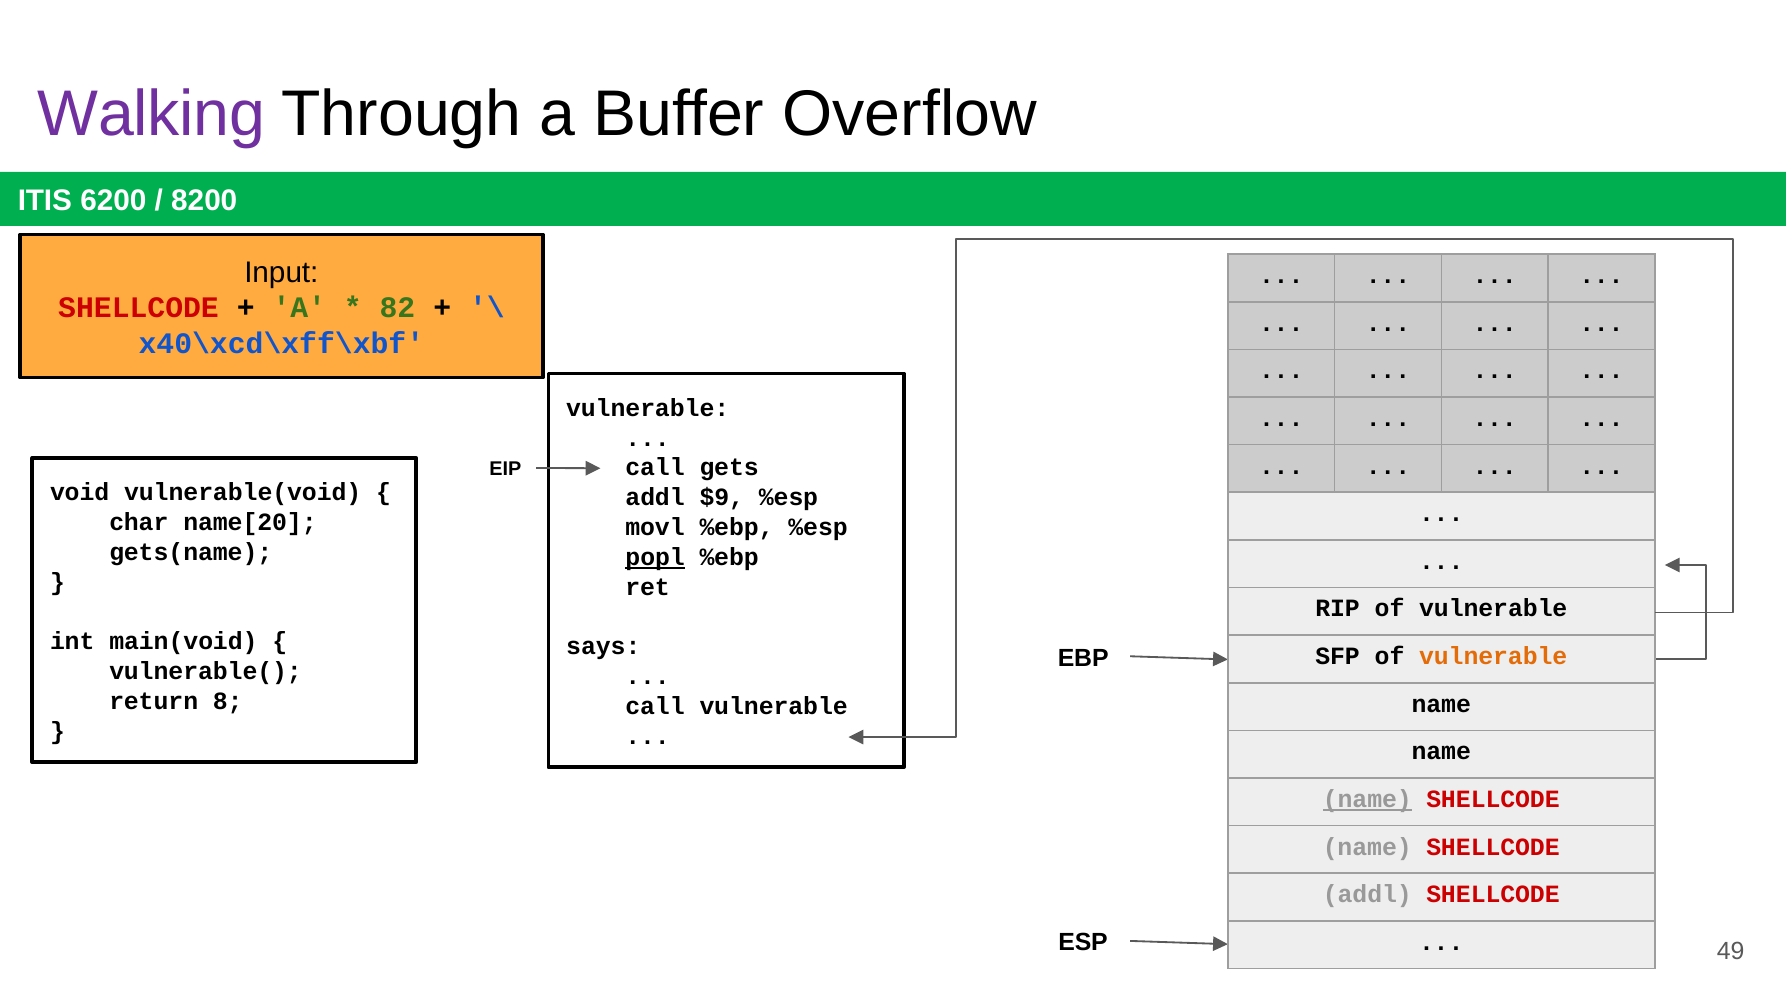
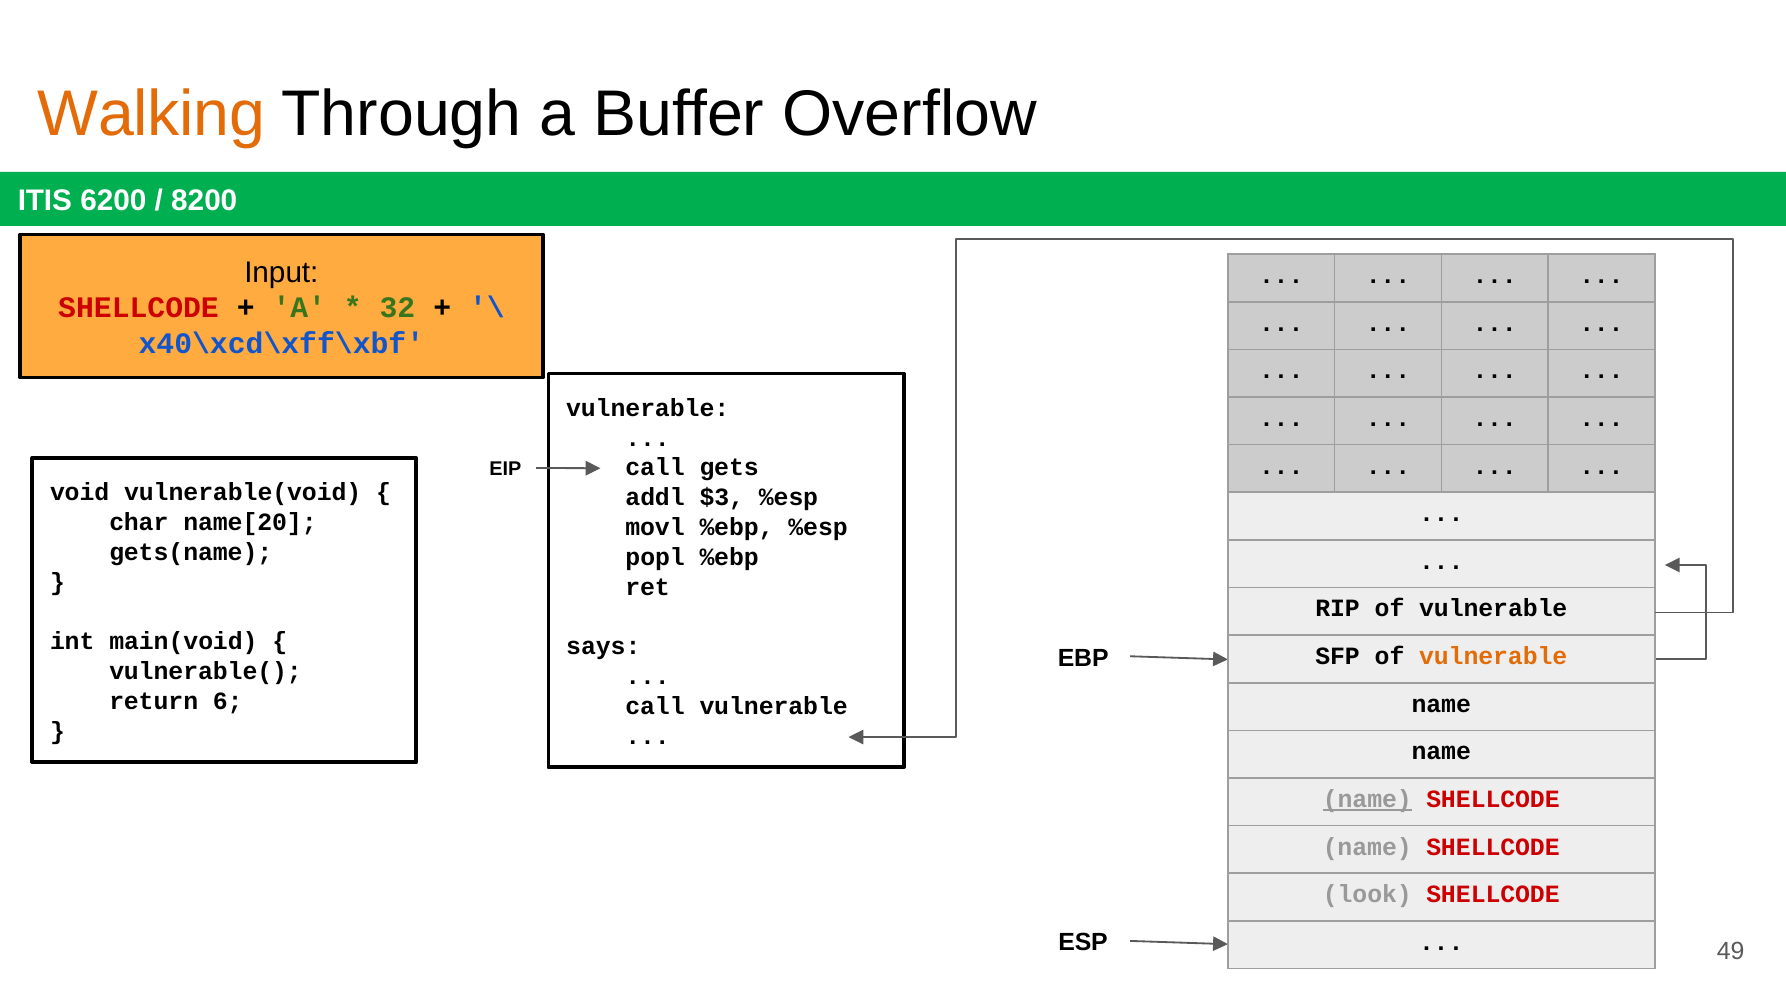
Walking colour: purple -> orange
82: 82 -> 32
$9: $9 -> $3
popl underline: present -> none
8: 8 -> 6
addl at (1367, 894): addl -> look
